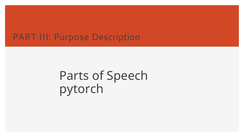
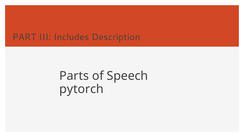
Purpose: Purpose -> Includes
